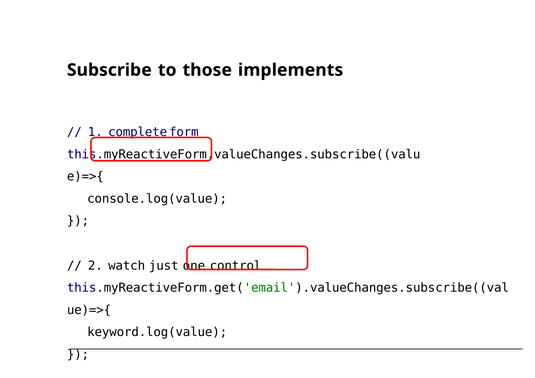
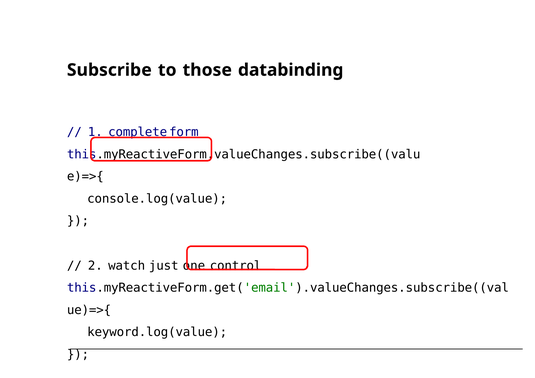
implements: implements -> databinding
